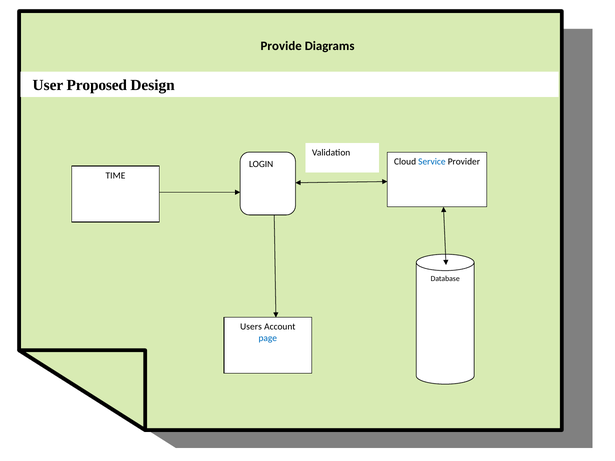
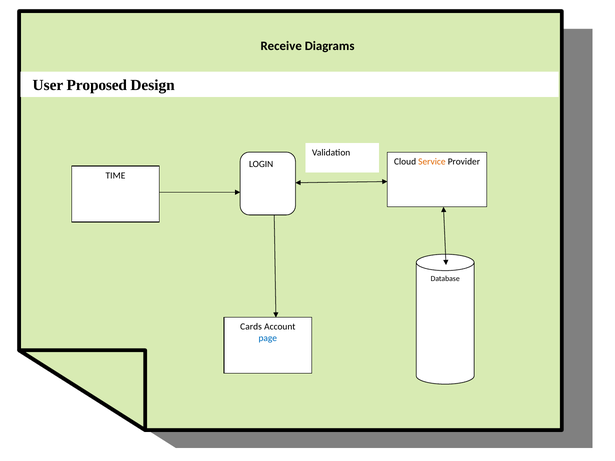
Provide: Provide -> Receive
Service colour: blue -> orange
Users: Users -> Cards
